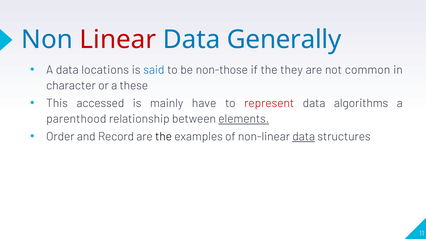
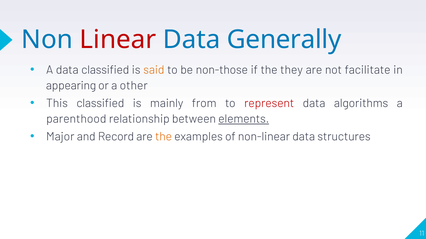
data locations: locations -> classified
said colour: blue -> orange
common: common -> facilitate
character: character -> appearing
these: these -> other
This accessed: accessed -> classified
have: have -> from
Order: Order -> Major
the at (164, 137) colour: black -> orange
data at (304, 137) underline: present -> none
